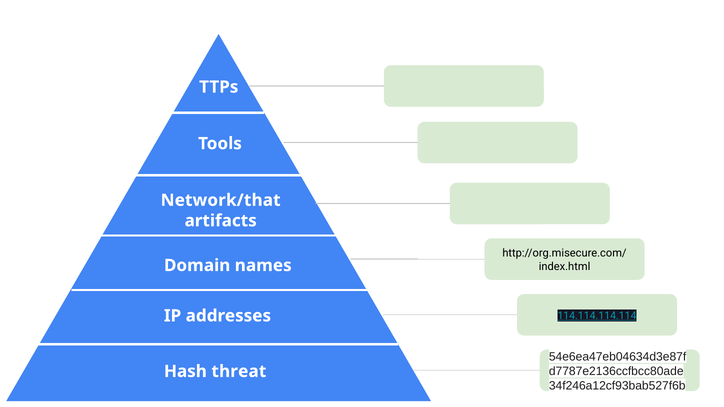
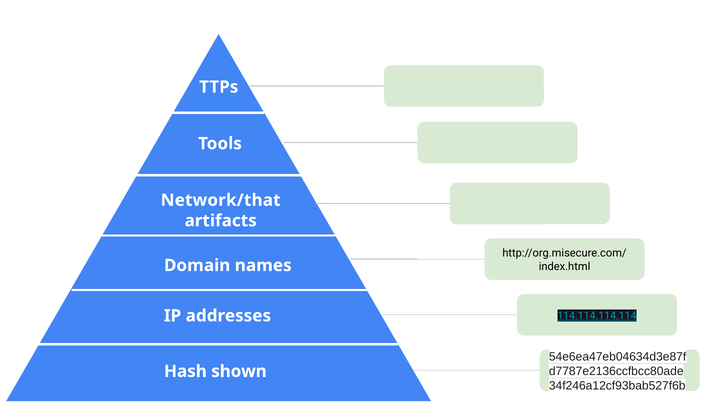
threat: threat -> shown
